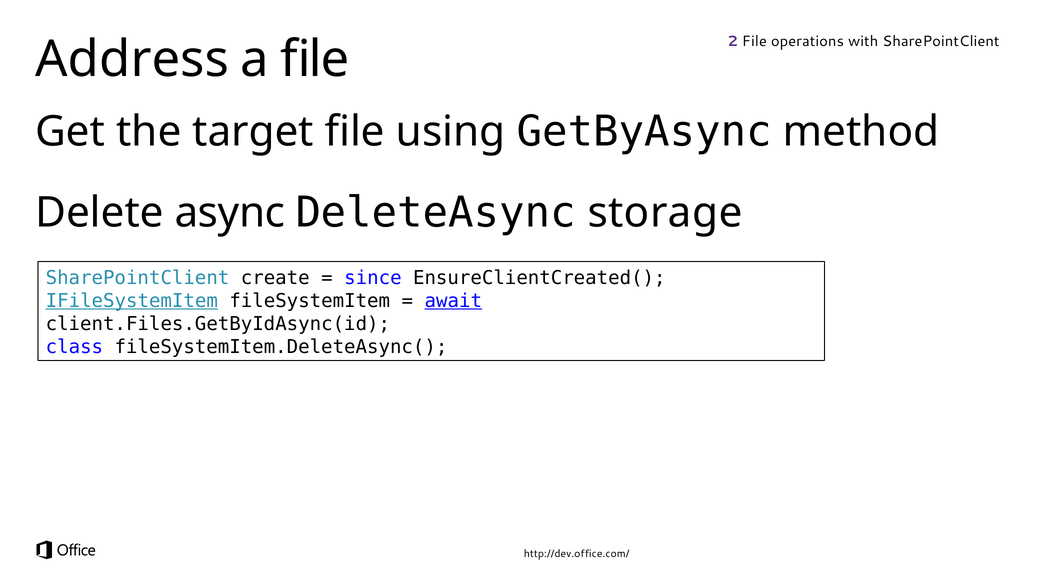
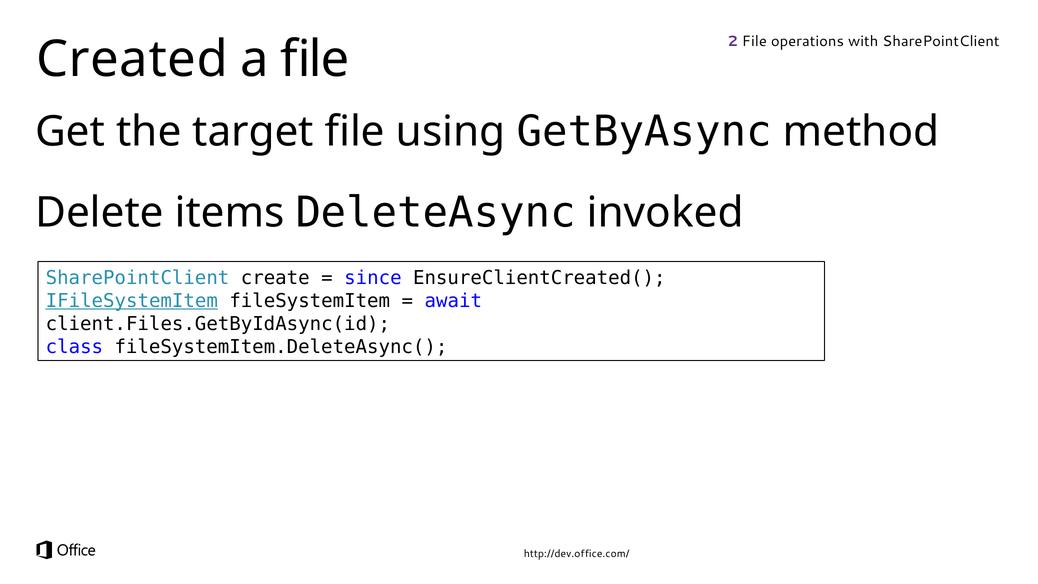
Address: Address -> Created
async: async -> items
storage: storage -> invoked
await underline: present -> none
